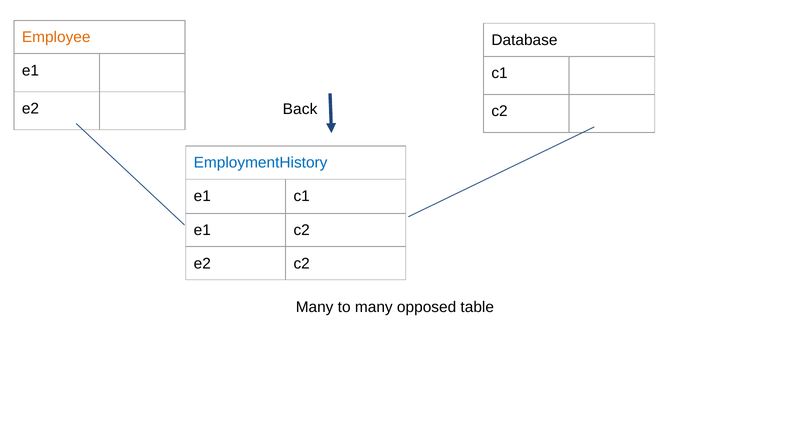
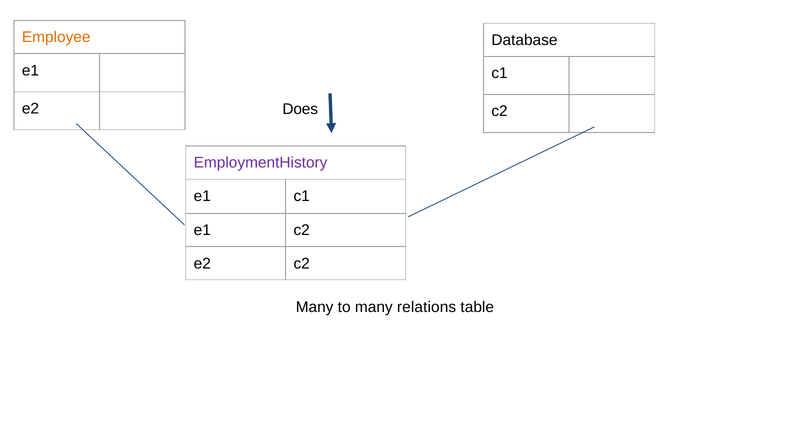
Back: Back -> Does
EmploymentHistory colour: blue -> purple
opposed: opposed -> relations
